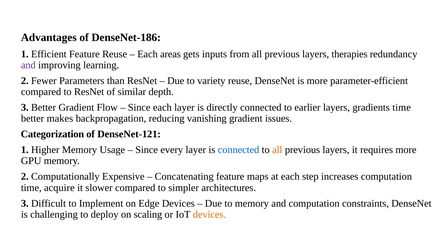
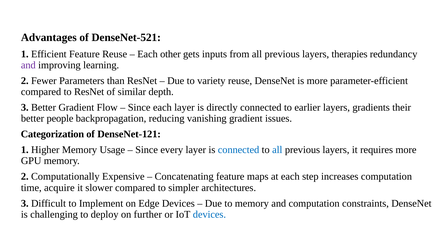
DenseNet-186: DenseNet-186 -> DenseNet-521
areas: areas -> other
gradients time: time -> their
makes: makes -> people
all at (277, 150) colour: orange -> blue
scaling: scaling -> further
devices at (209, 214) colour: orange -> blue
